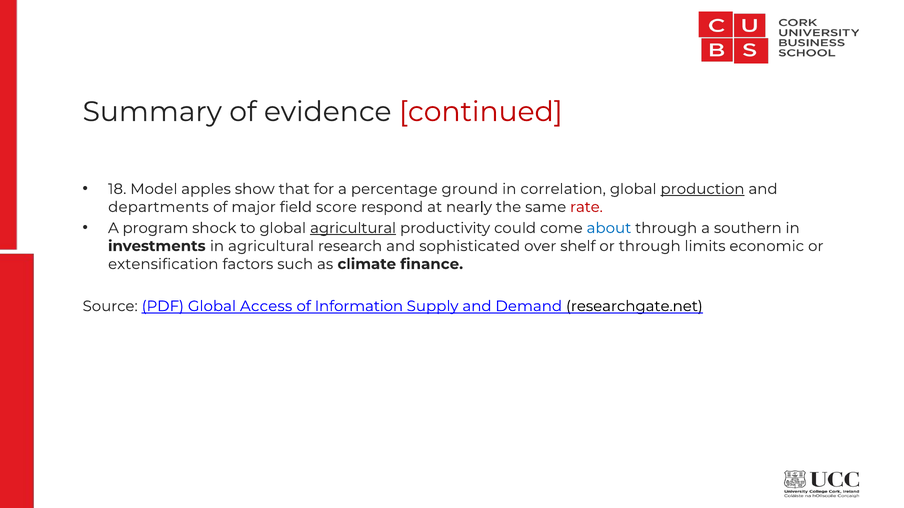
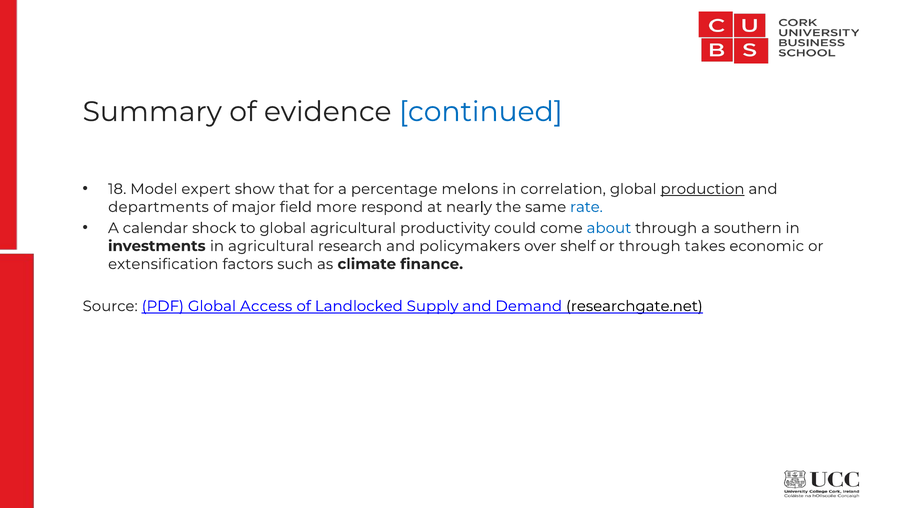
continued colour: red -> blue
apples: apples -> expert
ground: ground -> melons
score: score -> more
rate colour: red -> blue
program: program -> calendar
agricultural at (353, 228) underline: present -> none
sophisticated: sophisticated -> policymakers
limits: limits -> takes
Information: Information -> Landlocked
